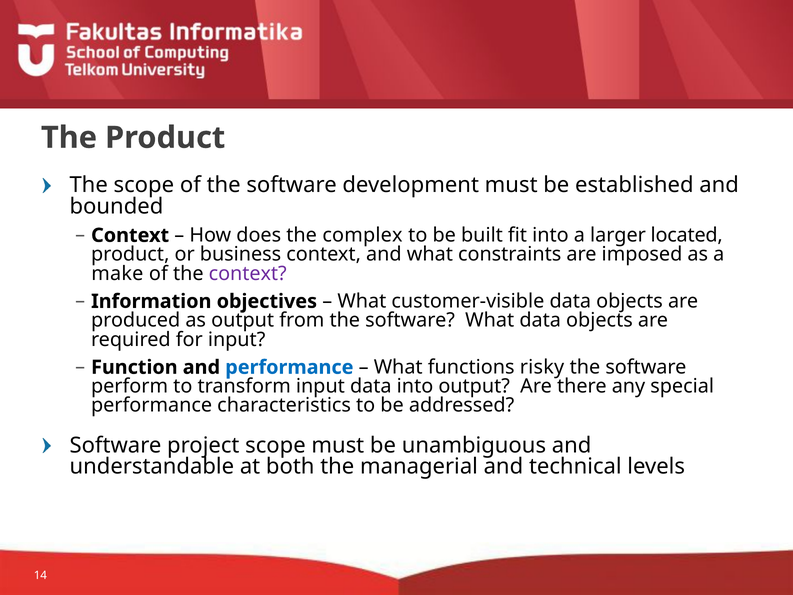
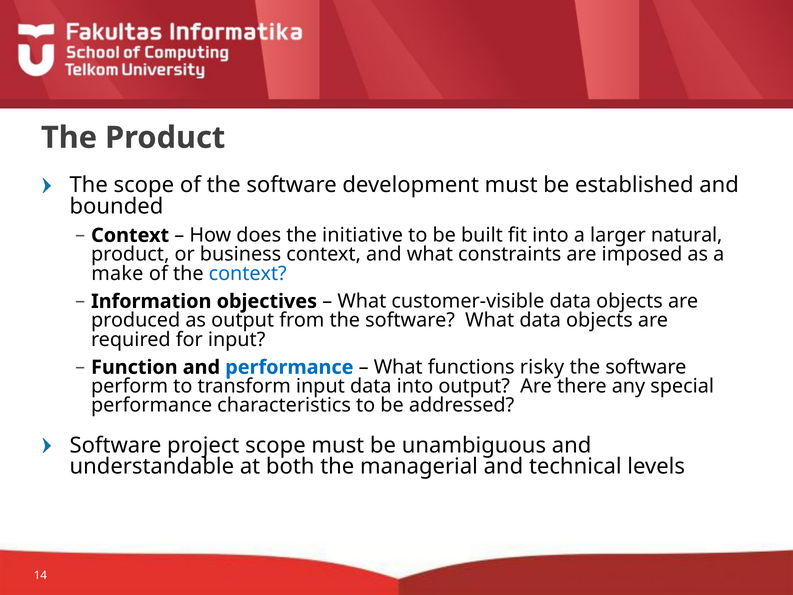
complex: complex -> initiative
located: located -> natural
context at (248, 273) colour: purple -> blue
